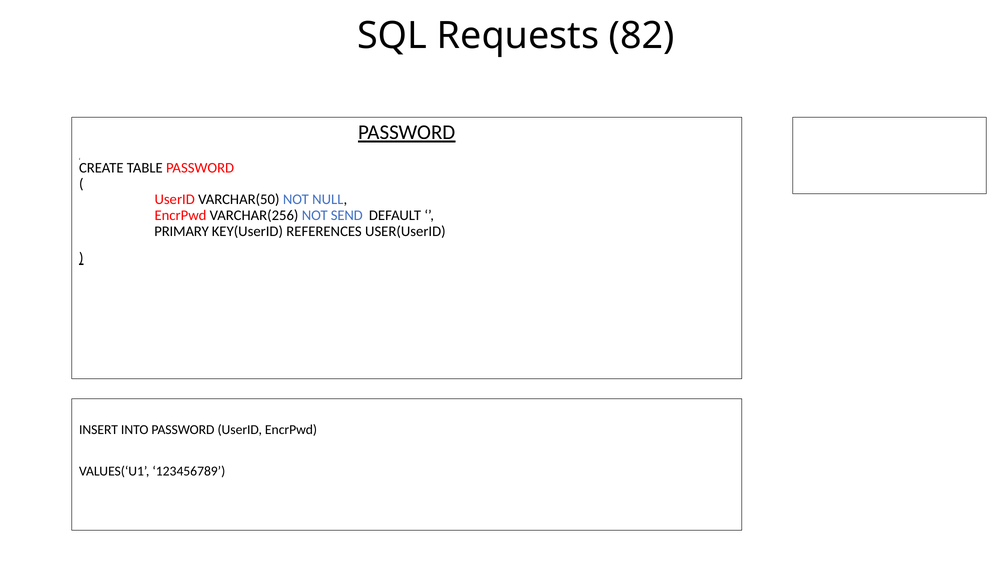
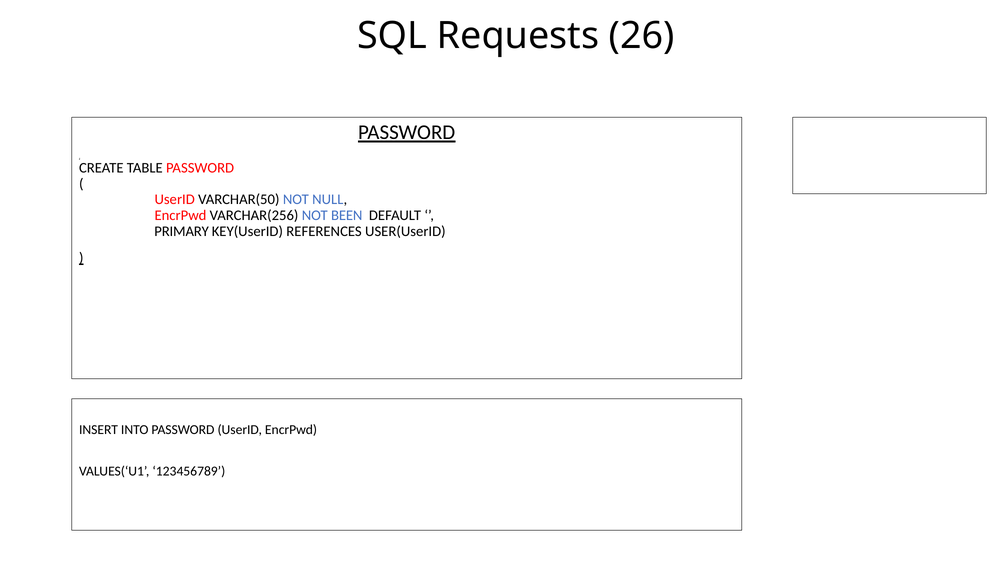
82: 82 -> 26
SEND: SEND -> BEEN
